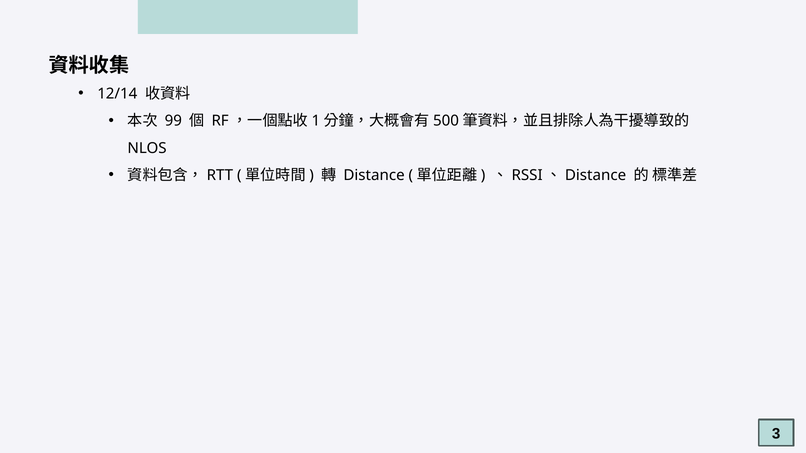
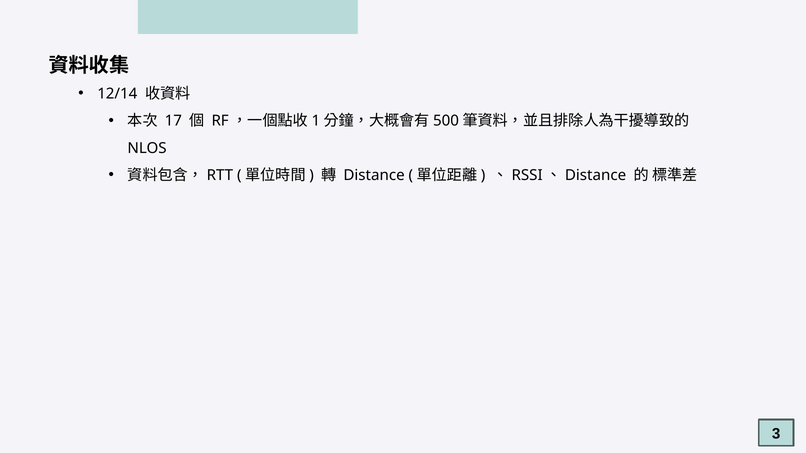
99: 99 -> 17
